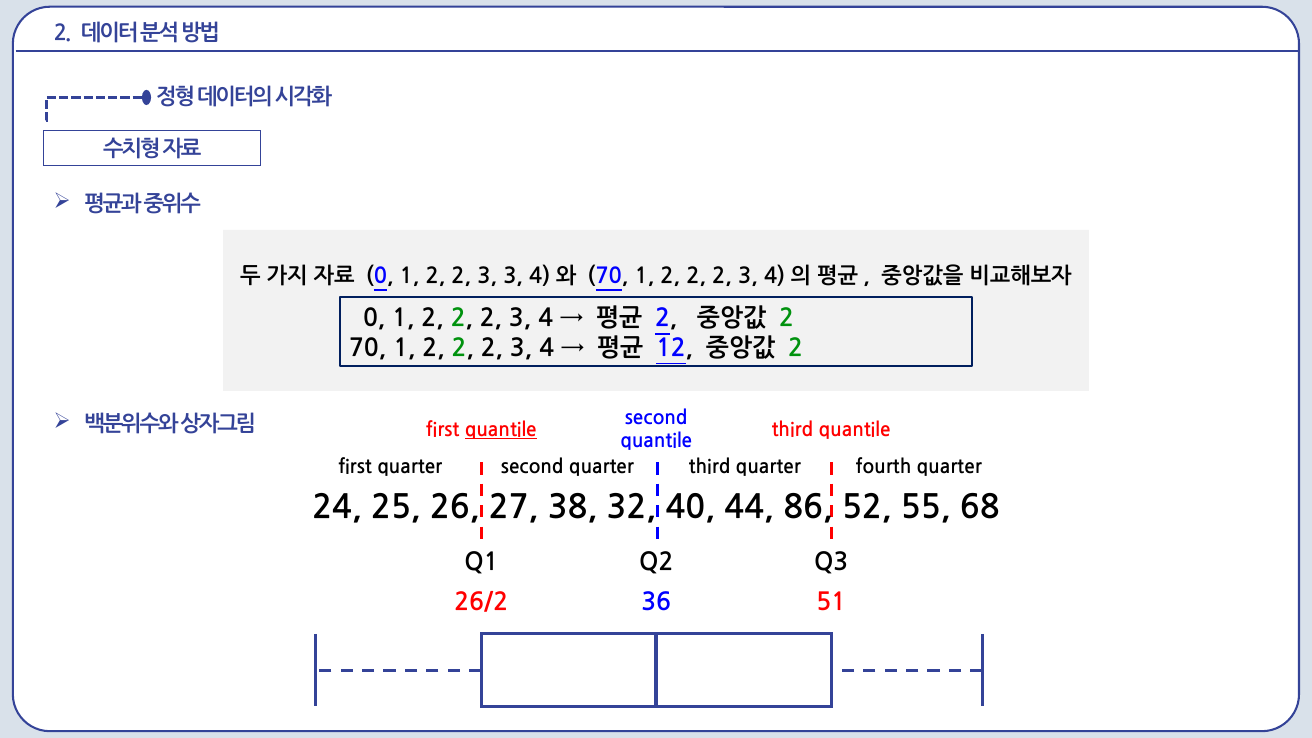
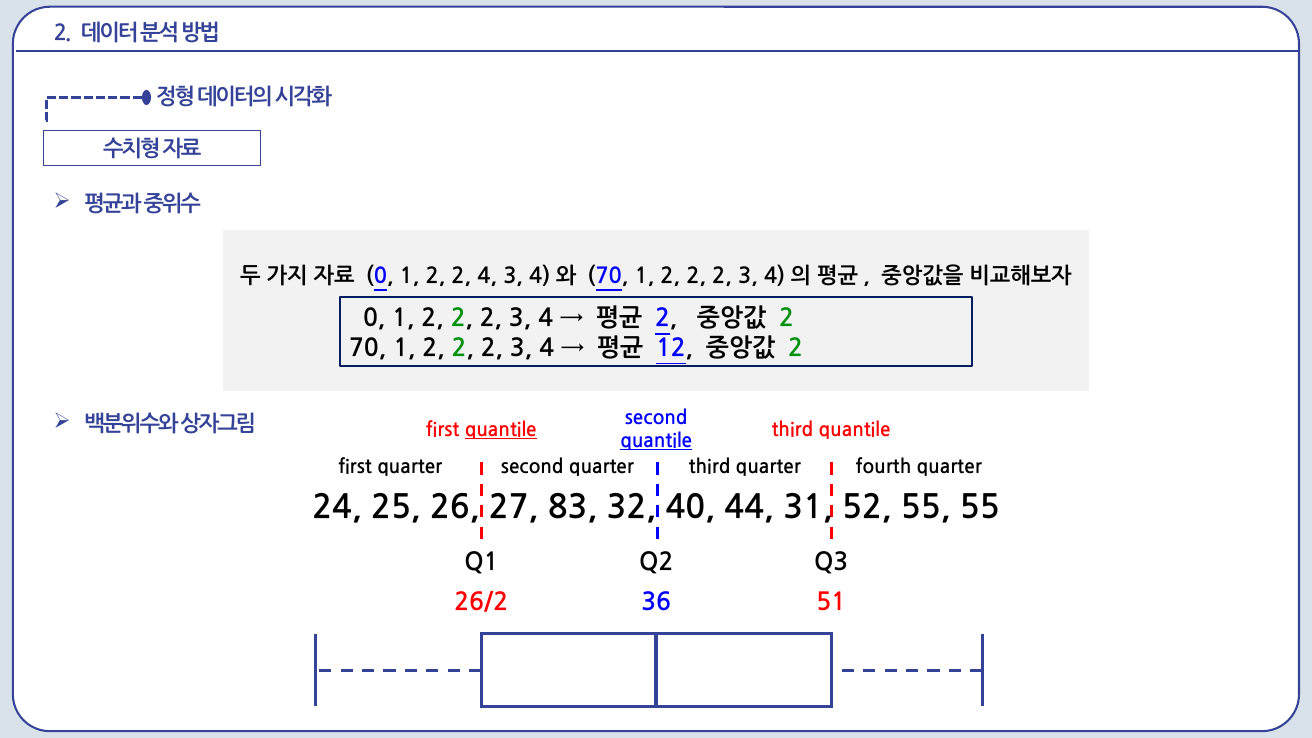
1 2 2 3: 3 -> 4
quantile at (656, 441) underline: none -> present
38: 38 -> 83
86: 86 -> 31
55 68: 68 -> 55
